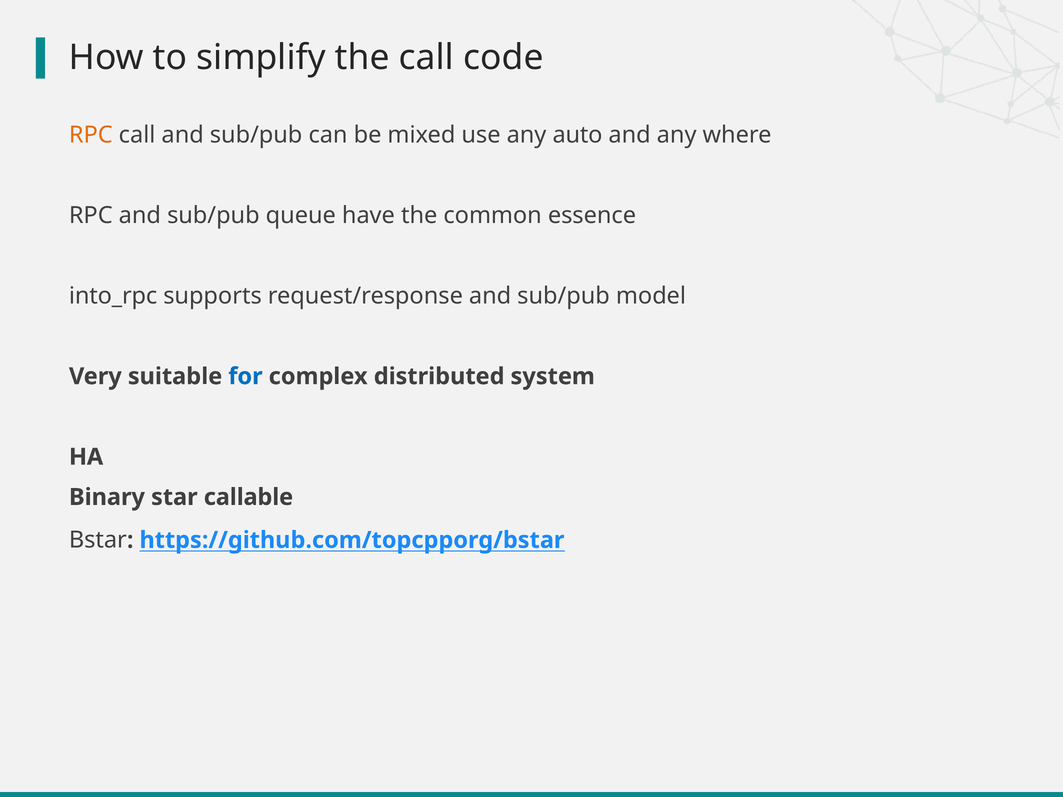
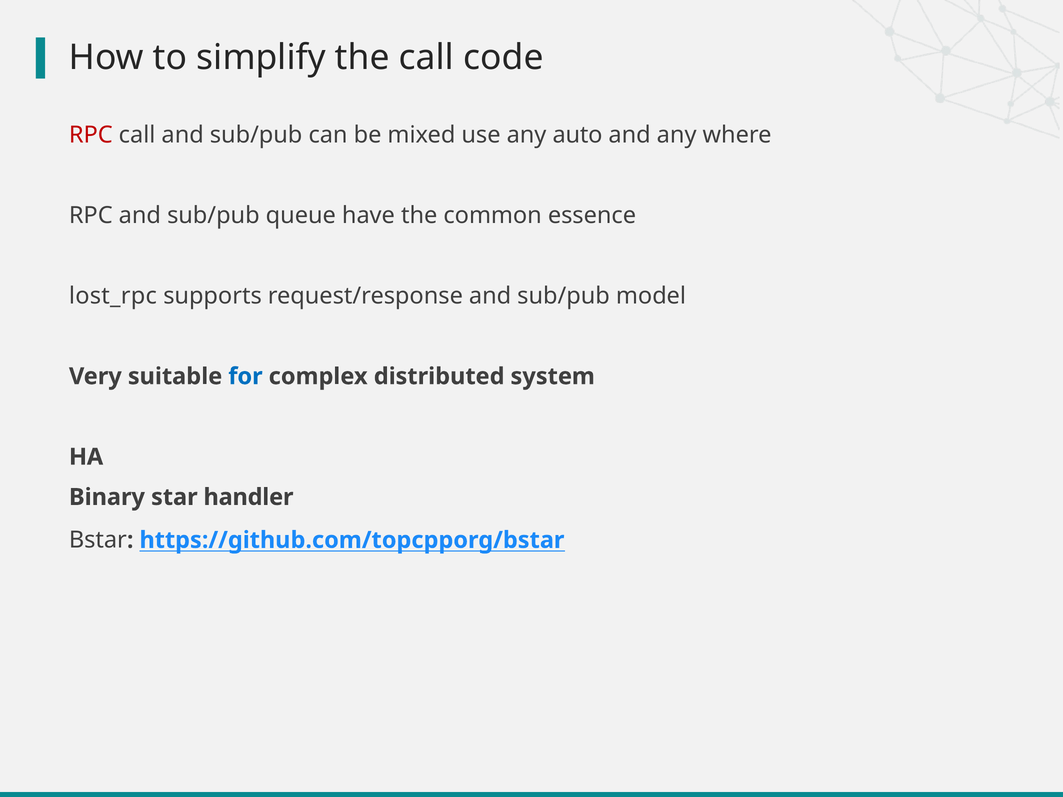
RPC at (91, 135) colour: orange -> red
into_rpc: into_rpc -> lost_rpc
callable: callable -> handler
